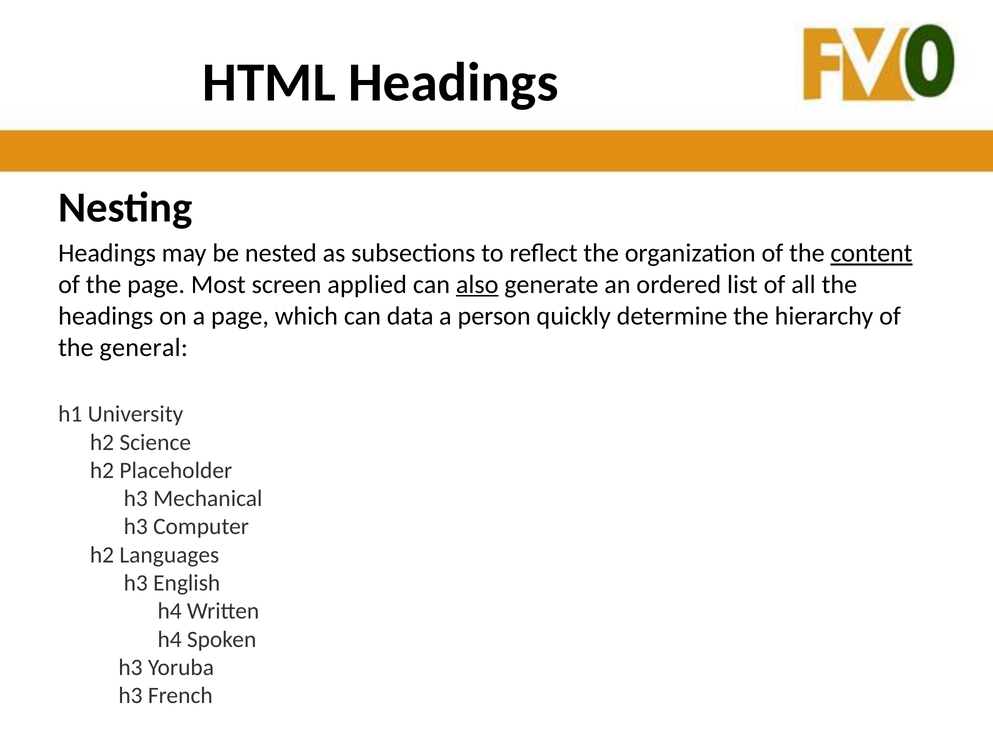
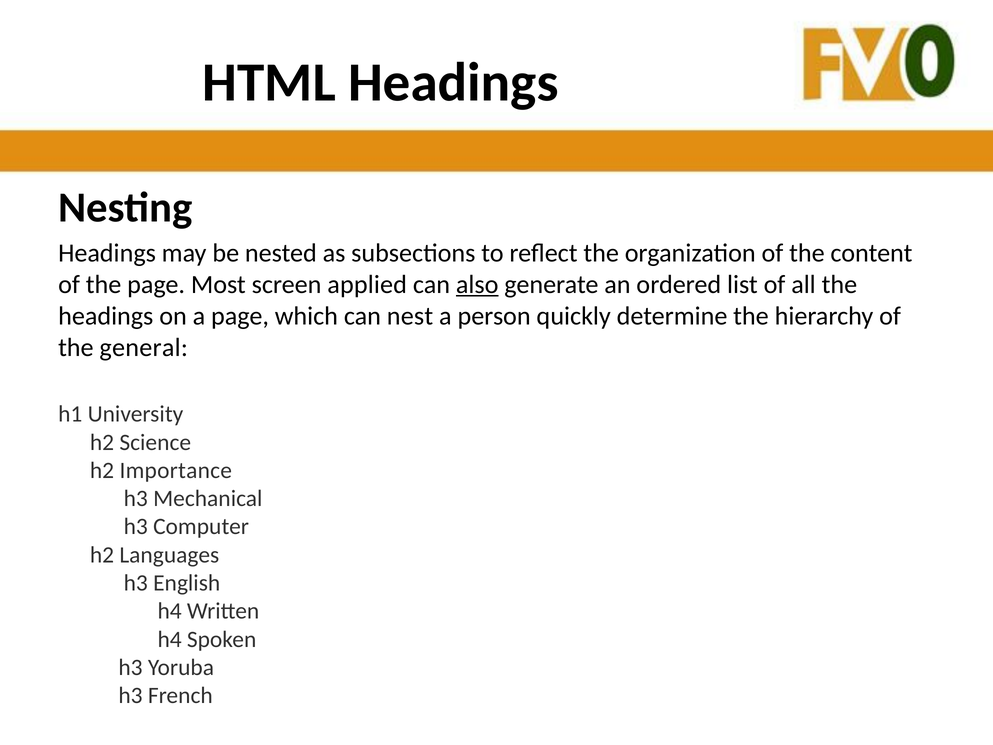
content underline: present -> none
data: data -> nest
Placeholder: Placeholder -> Importance
